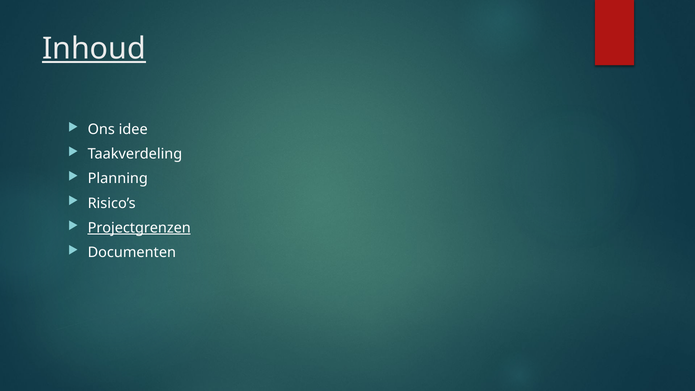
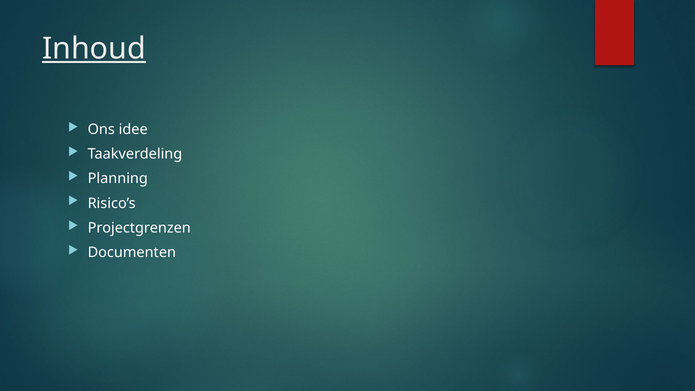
Projectgrenzen underline: present -> none
